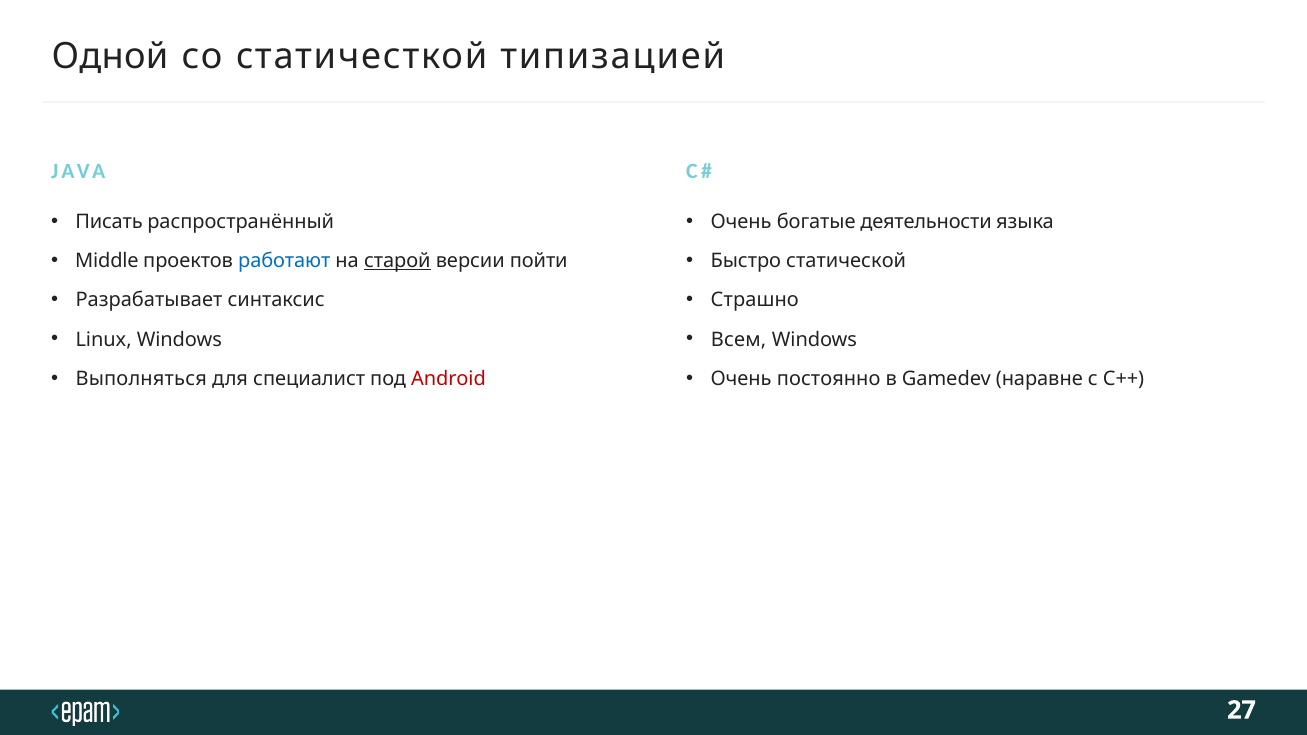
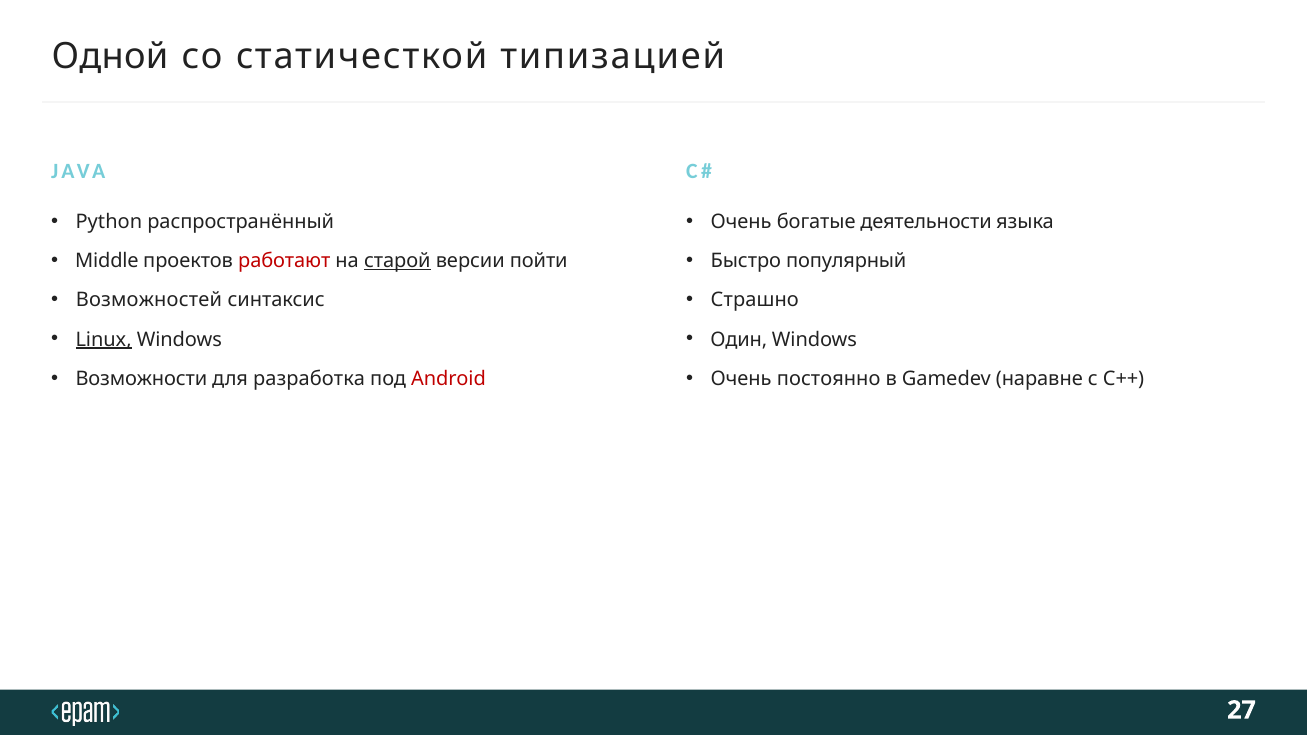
Писать: Писать -> Python
работают colour: blue -> red
статической: статической -> популярный
Разрабатывает: Разрабатывает -> Возможностей
Linux underline: none -> present
Всем: Всем -> Один
Выполняться: Выполняться -> Возможности
специалист: специалист -> разработка
